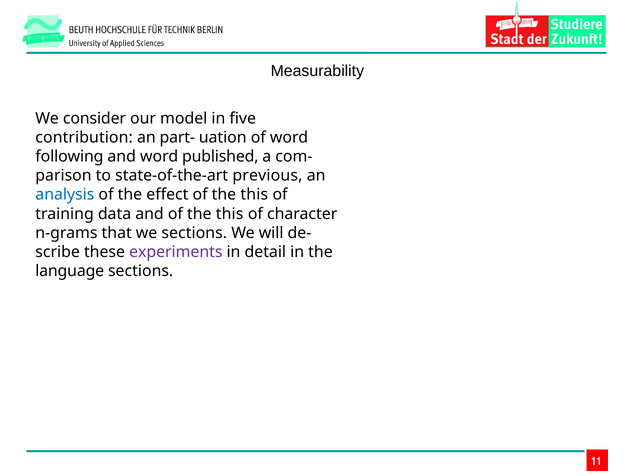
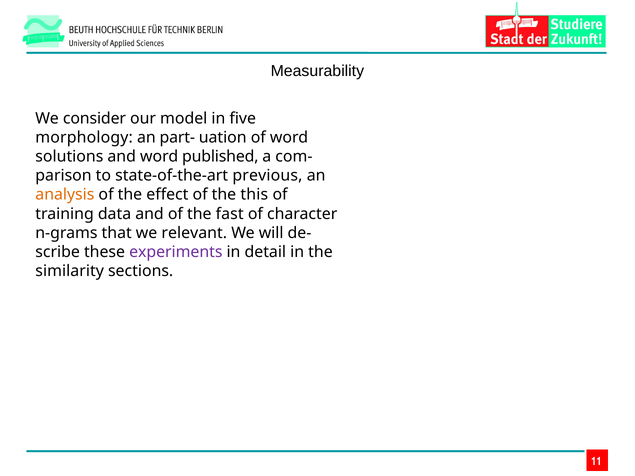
contribution: contribution -> morphology
following: following -> solutions
analysis colour: blue -> orange
and of the this: this -> fast
we sections: sections -> relevant
language: language -> similarity
